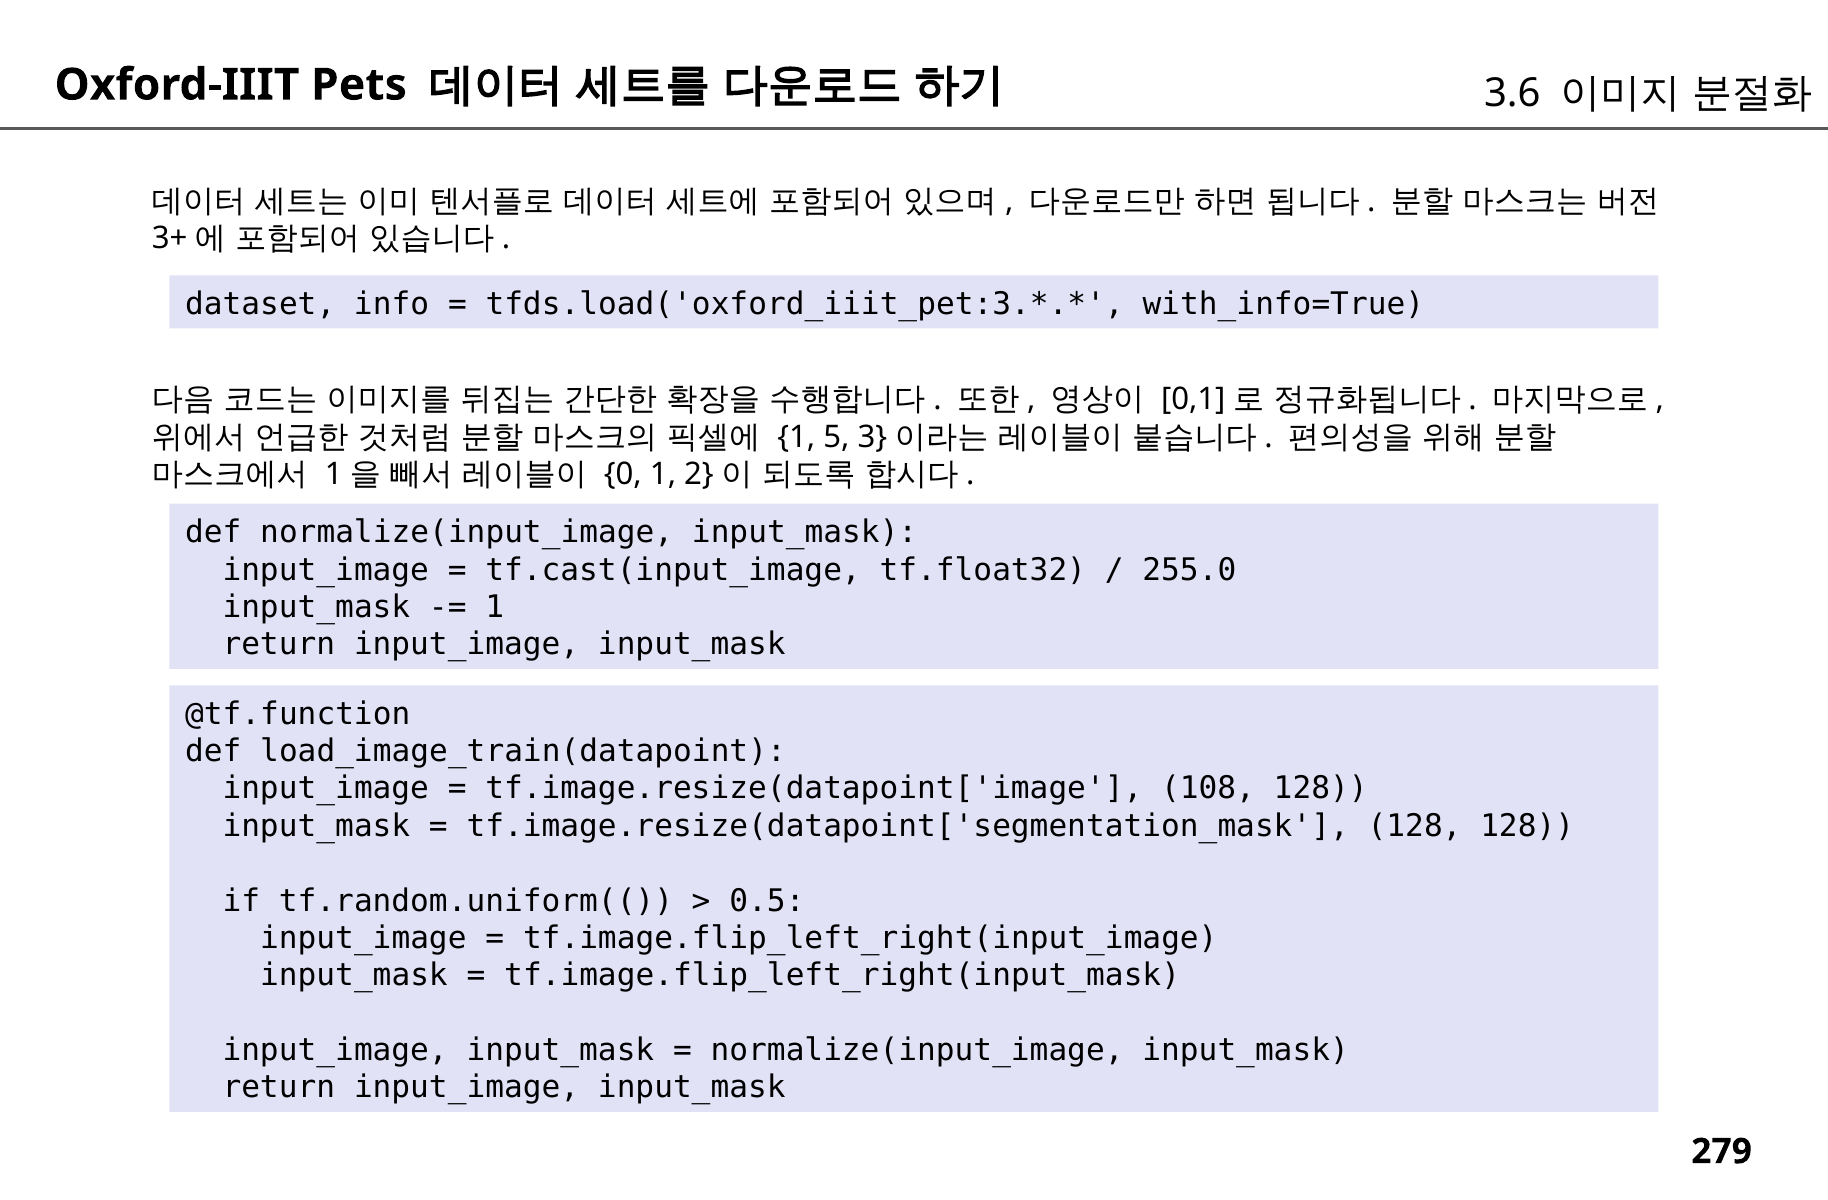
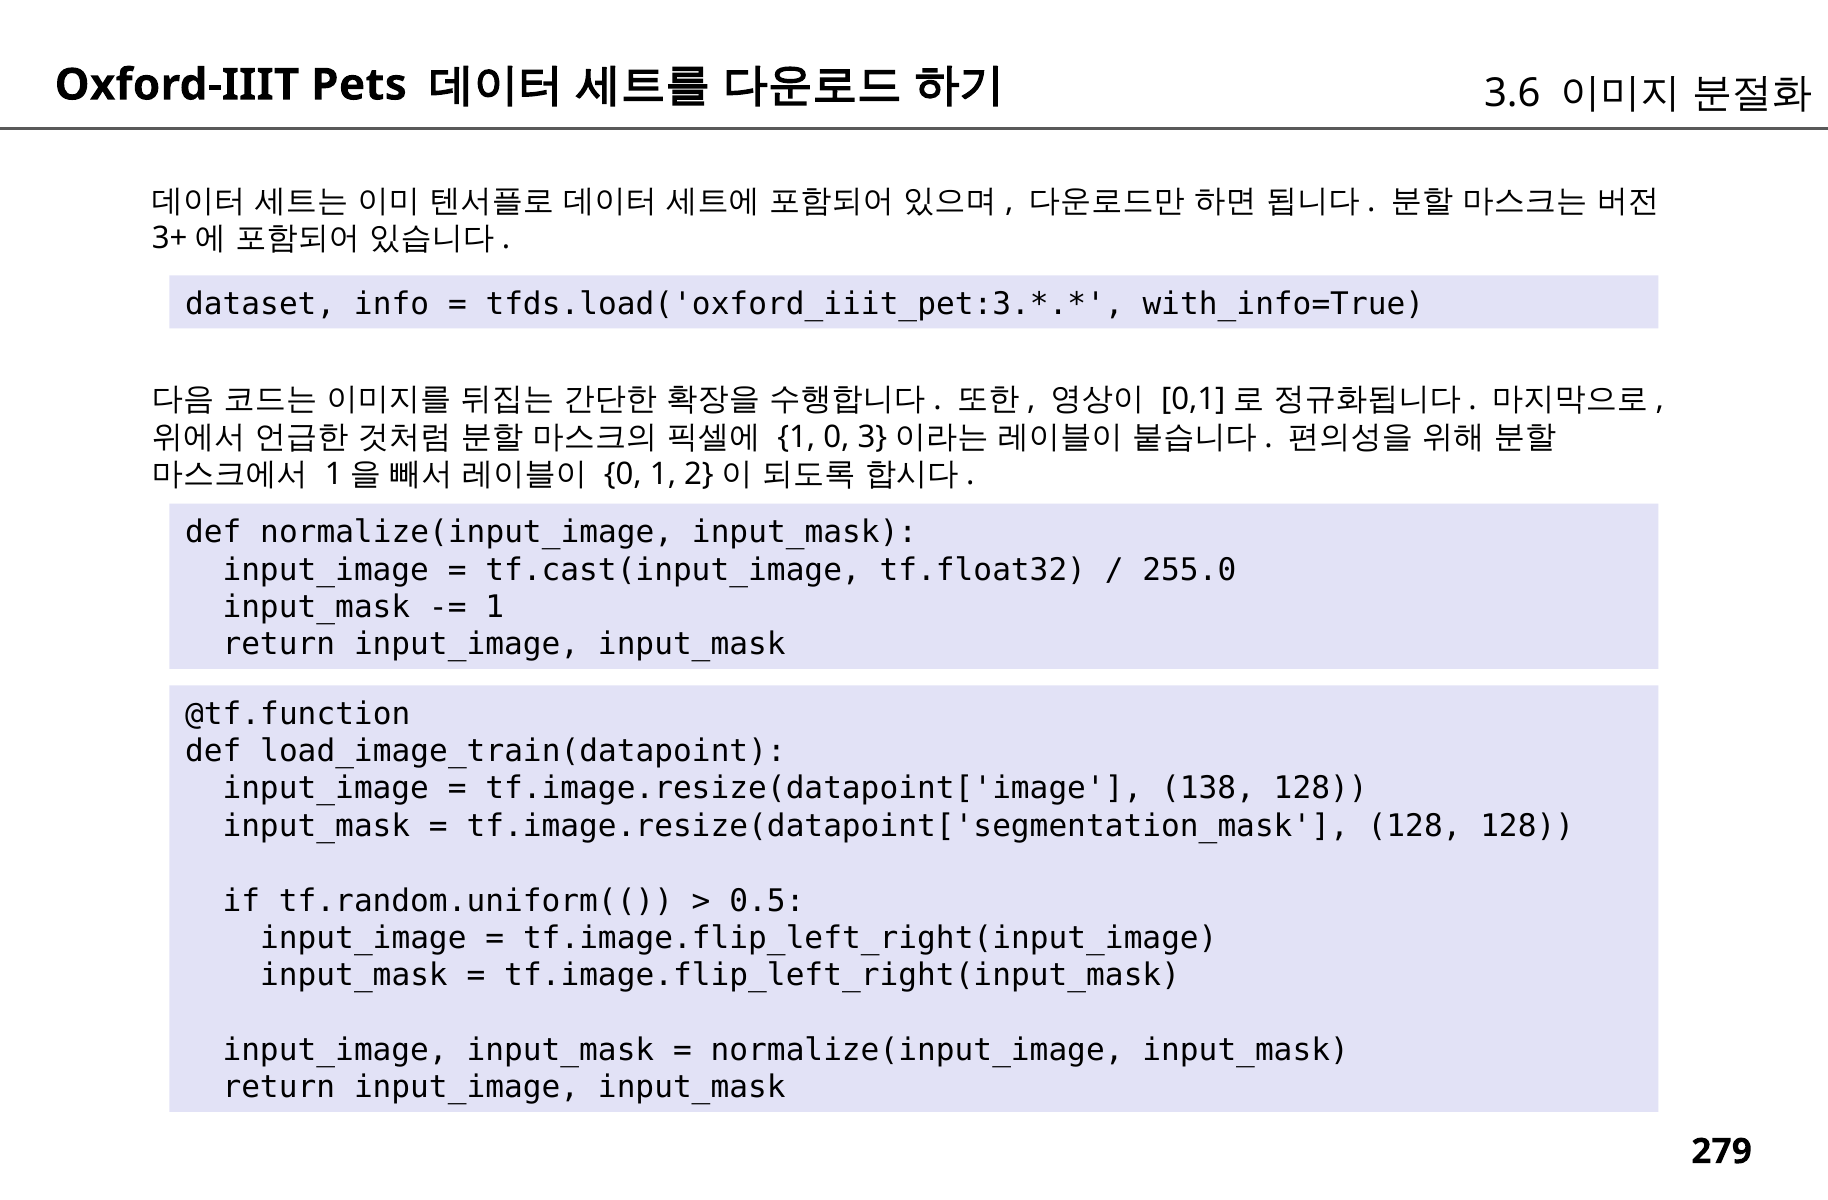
1 5: 5 -> 0
108: 108 -> 138
